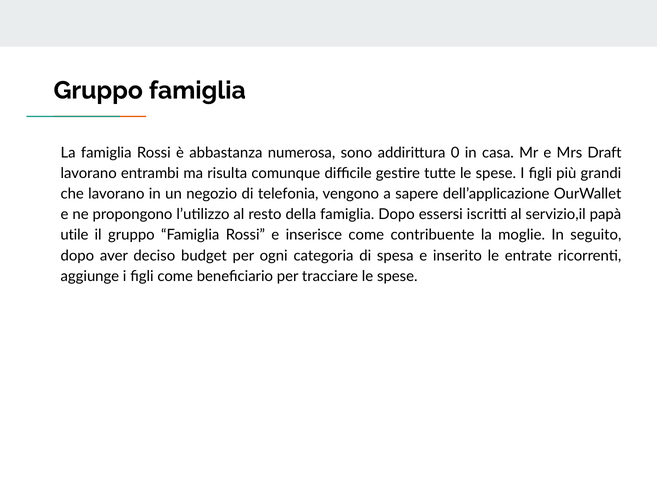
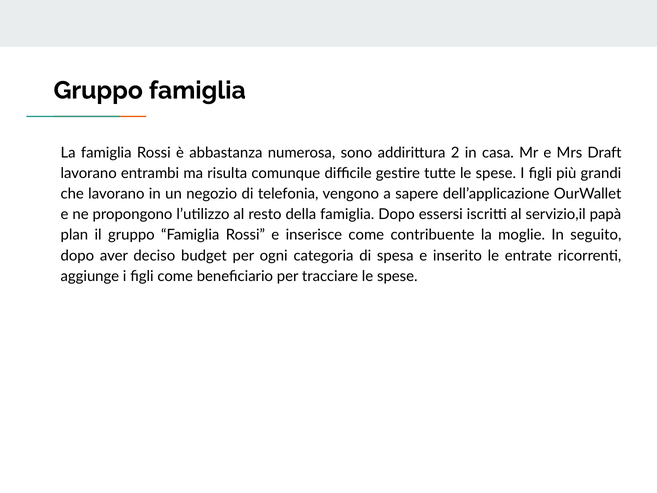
0: 0 -> 2
utile: utile -> plan
